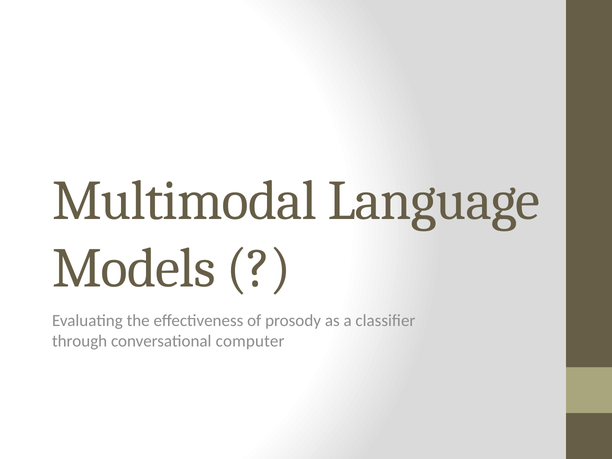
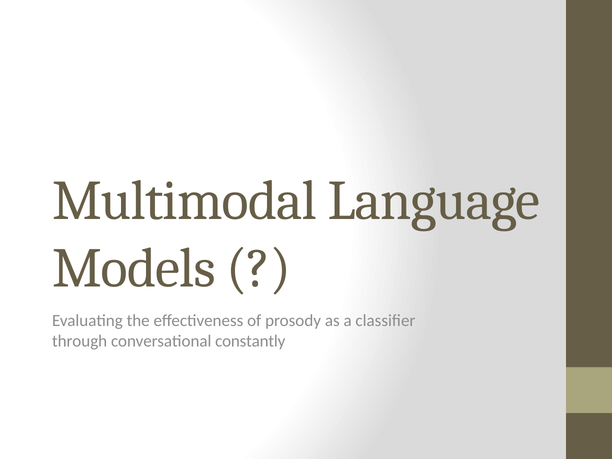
computer: computer -> constantly
